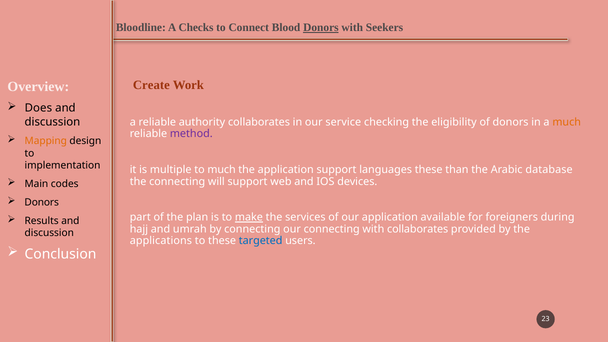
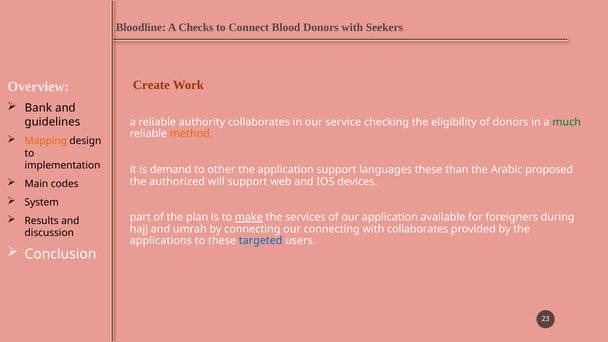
Donors at (321, 28) underline: present -> none
Does: Does -> Bank
discussion at (52, 122): discussion -> guidelines
much at (567, 122) colour: orange -> green
method colour: purple -> orange
multiple: multiple -> demand
to much: much -> other
database: database -> proposed
the connecting: connecting -> authorized
Donors at (42, 202): Donors -> System
